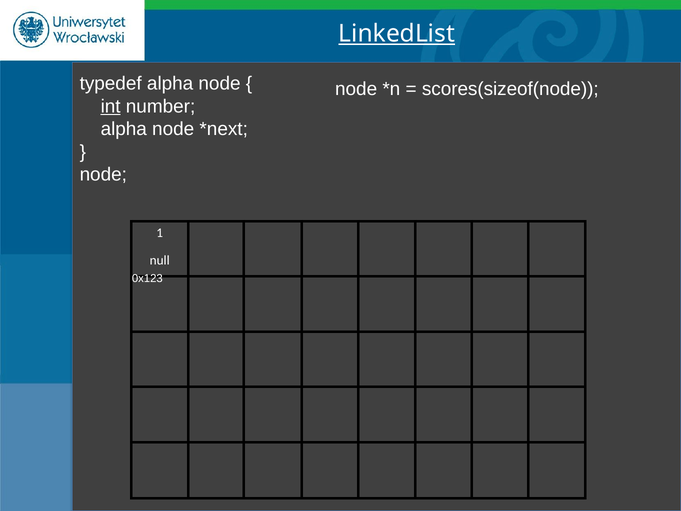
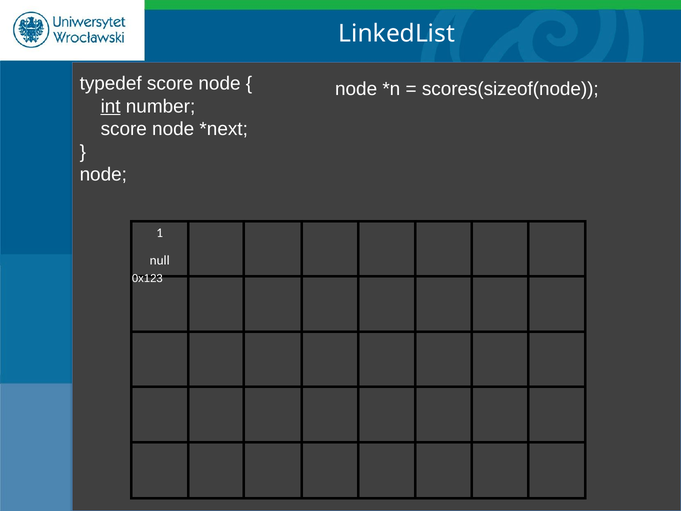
LinkedList underline: present -> none
typedef alpha: alpha -> score
alpha at (124, 129): alpha -> score
